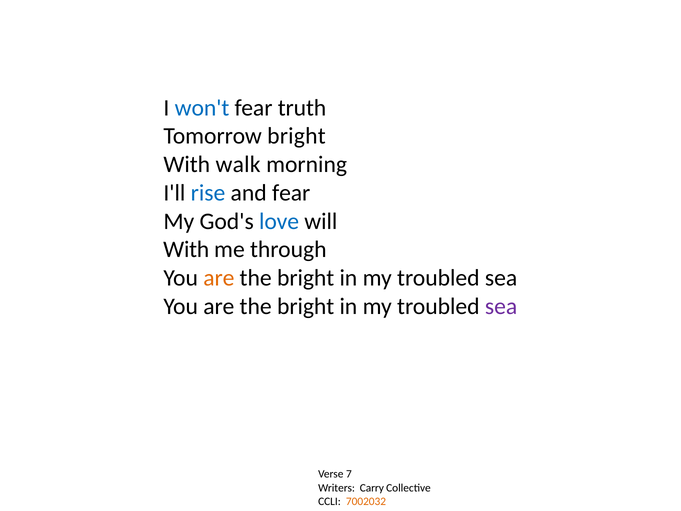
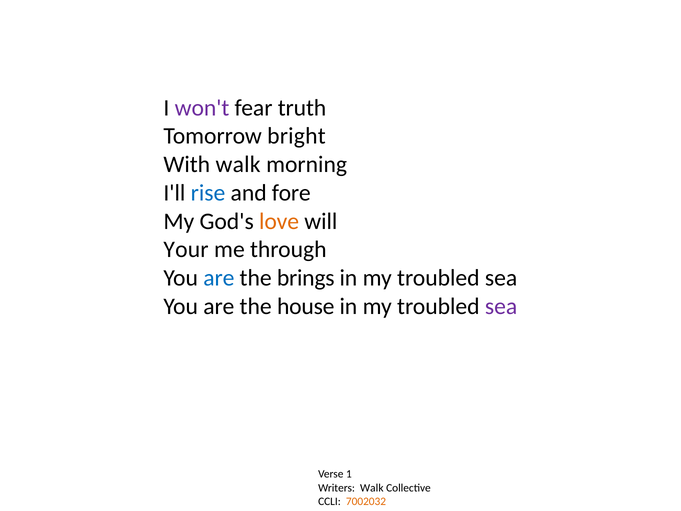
won't colour: blue -> purple
and fear: fear -> fore
love colour: blue -> orange
With at (186, 250): With -> Your
are at (219, 278) colour: orange -> blue
bright at (306, 278): bright -> brings
bright at (306, 306): bright -> house
7: 7 -> 1
Writers Carry: Carry -> Walk
